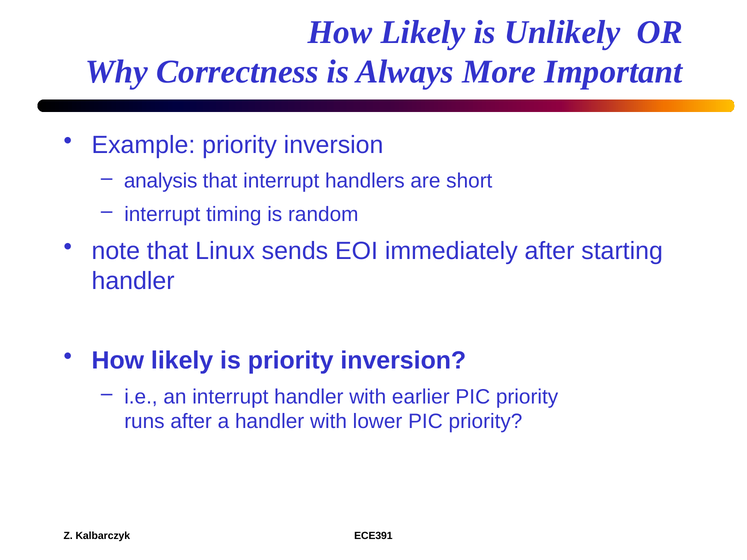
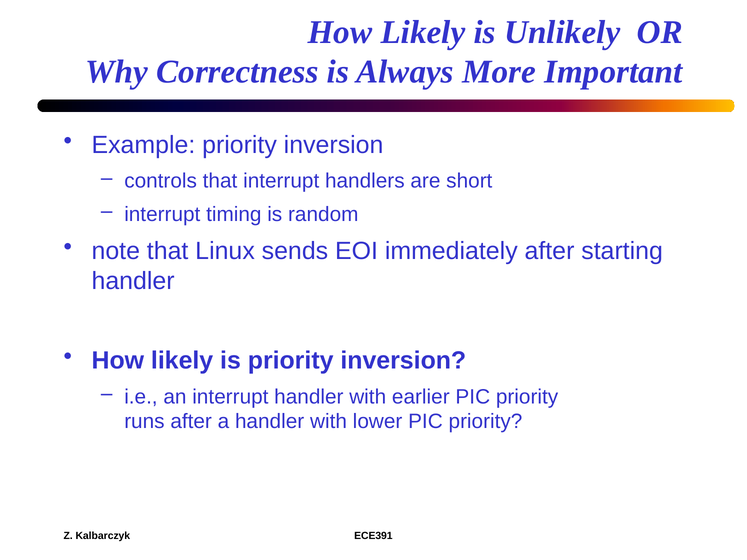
analysis: analysis -> controls
